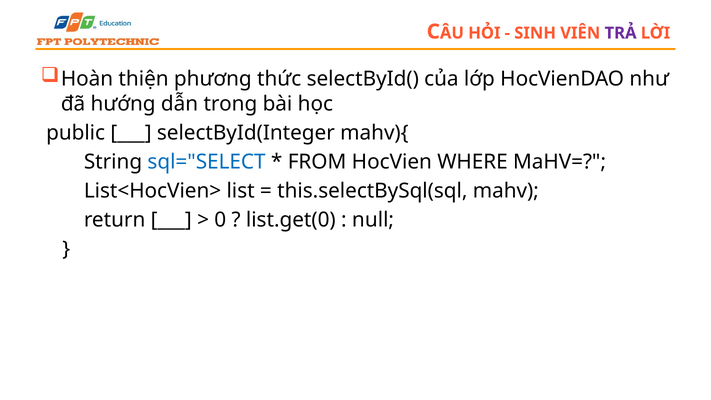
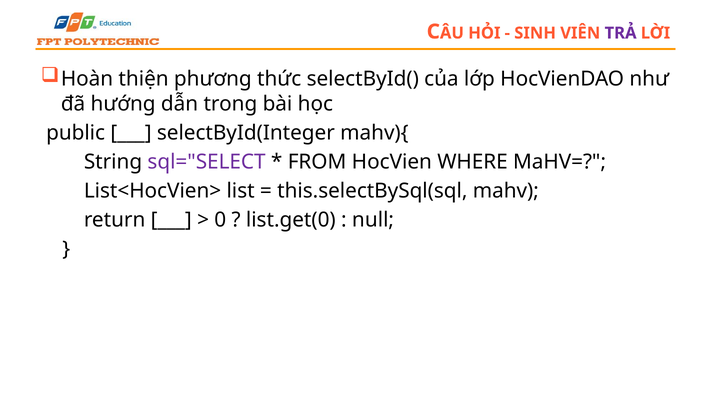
sql="SELECT colour: blue -> purple
